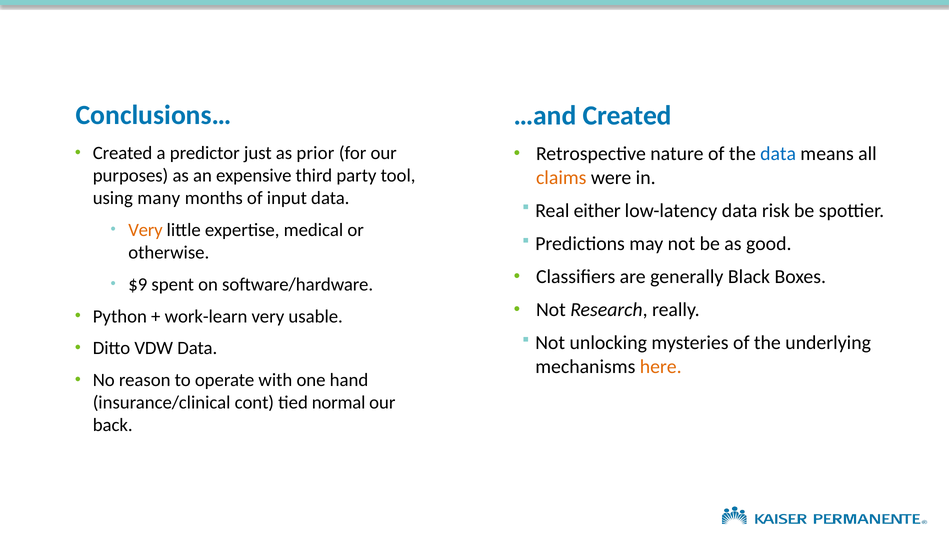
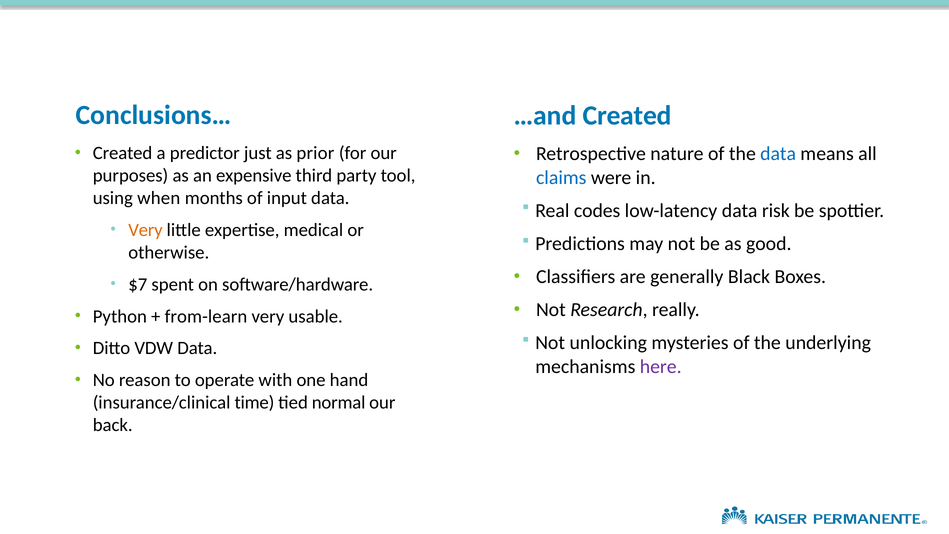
claims colour: orange -> blue
many: many -> when
either: either -> codes
$9: $9 -> $7
work-learn: work-learn -> from-learn
here colour: orange -> purple
cont: cont -> time
